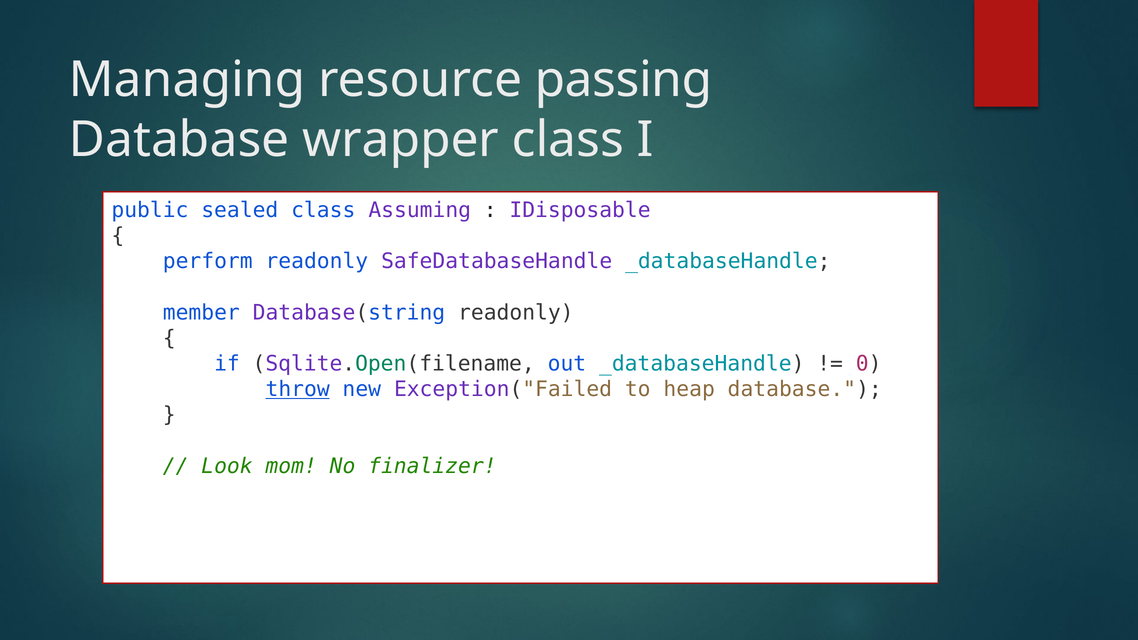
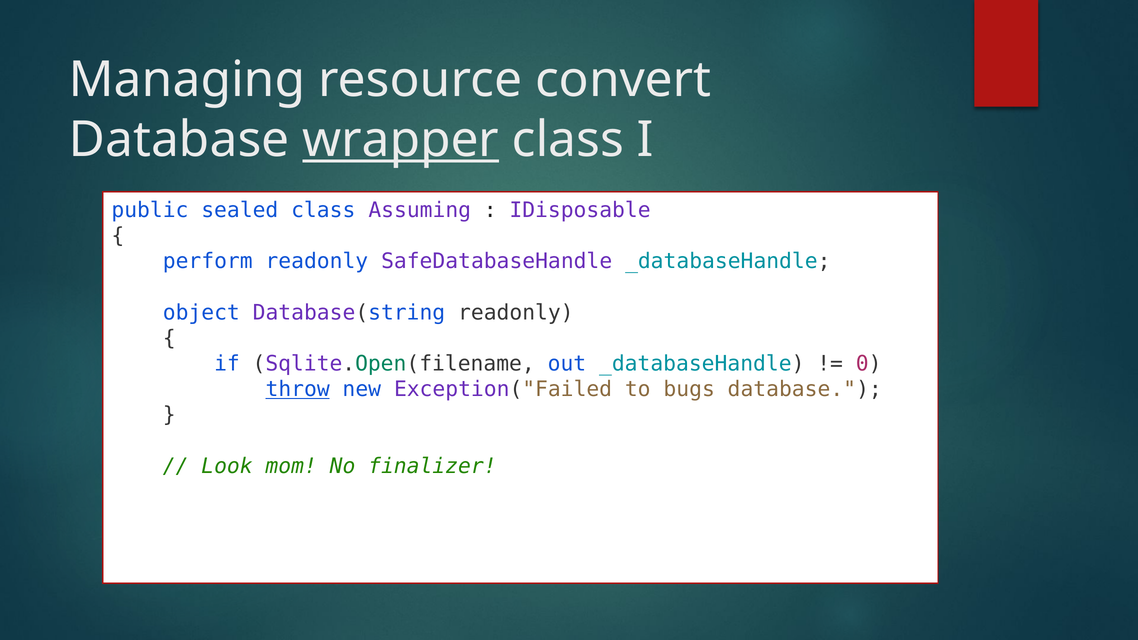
passing: passing -> convert
wrapper underline: none -> present
member: member -> object
heap: heap -> bugs
